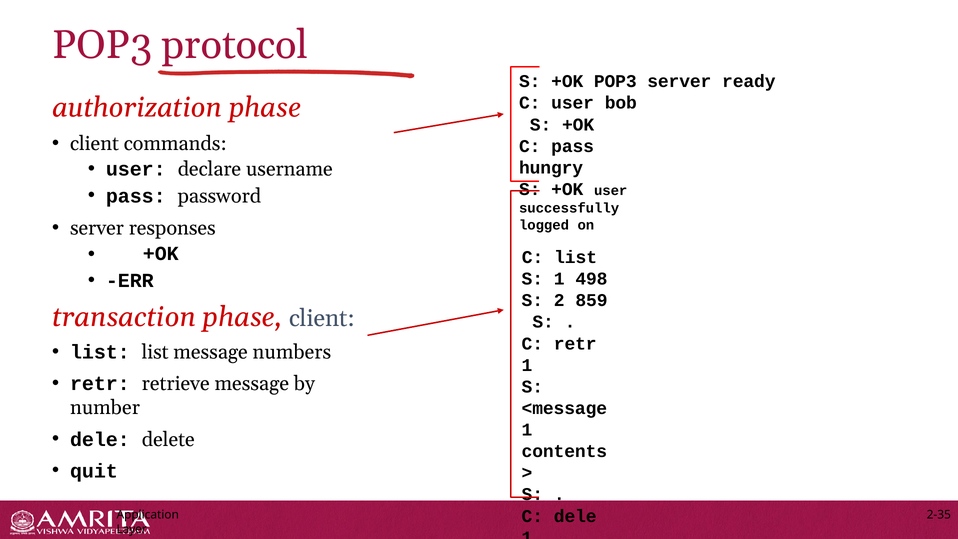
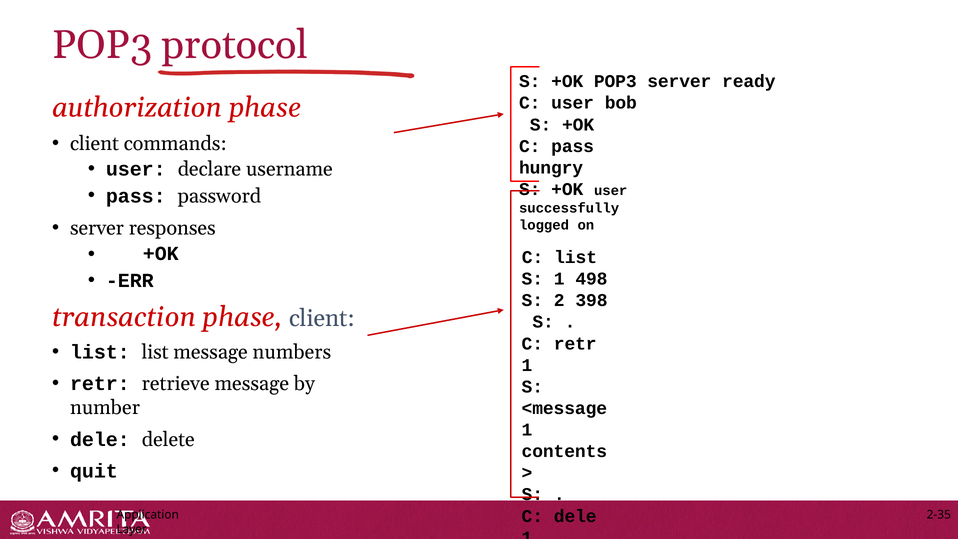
859: 859 -> 398
